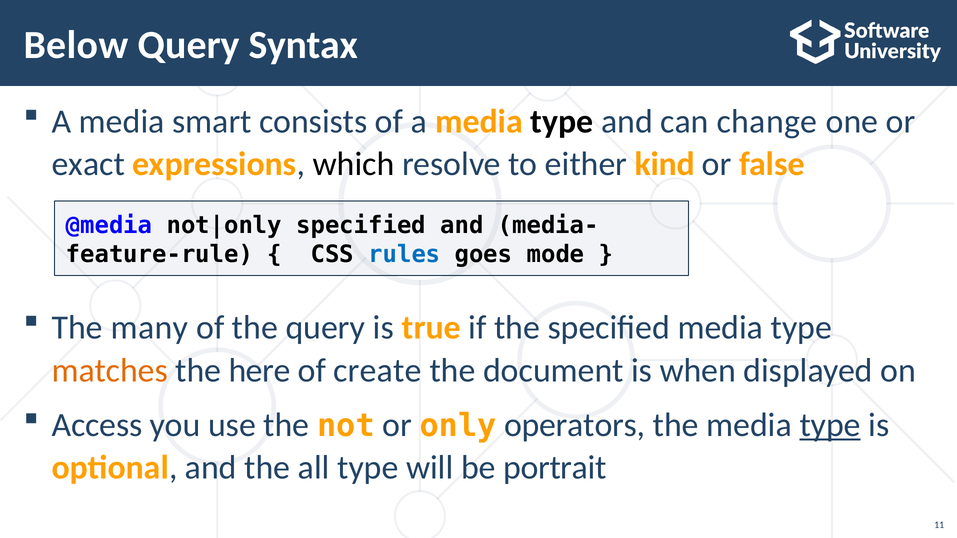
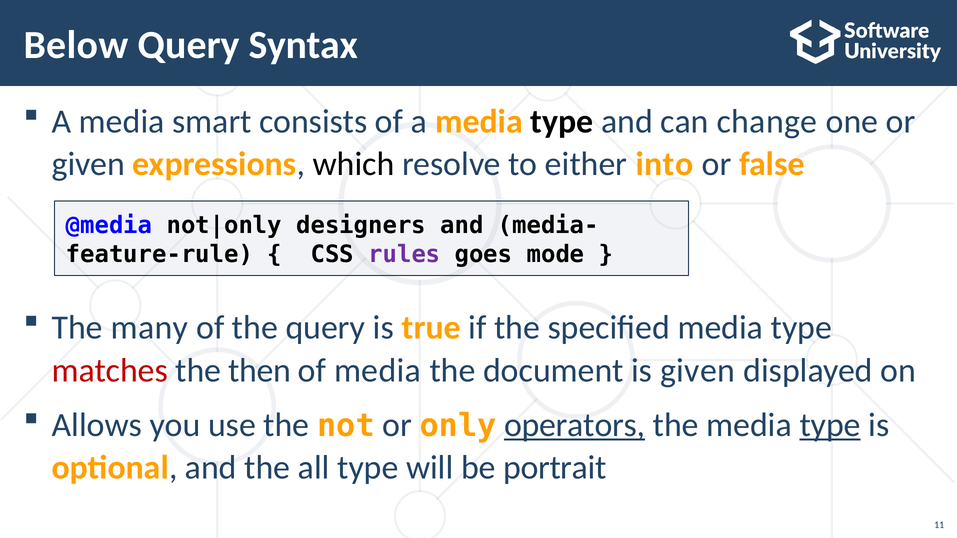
exact at (88, 164): exact -> given
kind: kind -> into
specified at (361, 226): specified -> designers
rules colour: blue -> purple
matches colour: orange -> red
here: here -> then
of create: create -> media
is when: when -> given
Access: Access -> Allows
operators underline: none -> present
